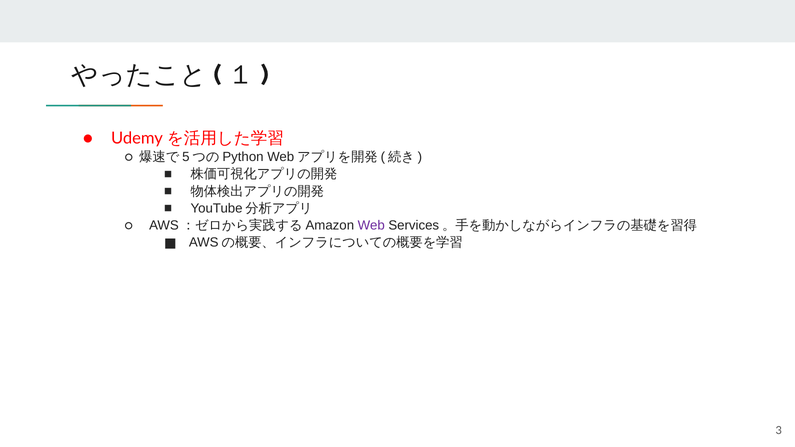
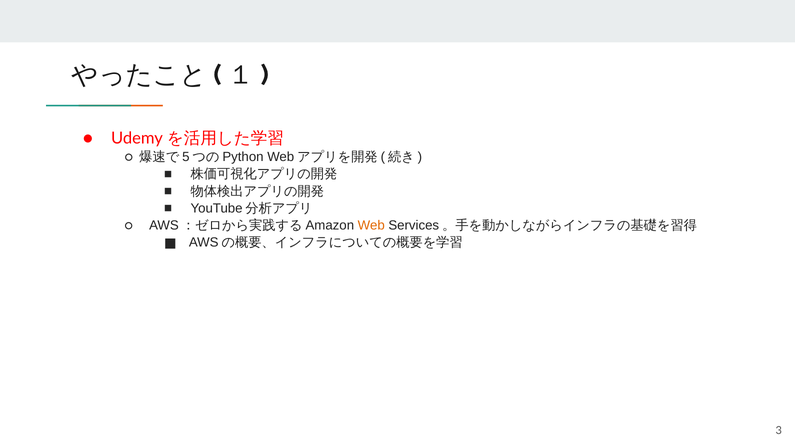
Web colour: purple -> orange
